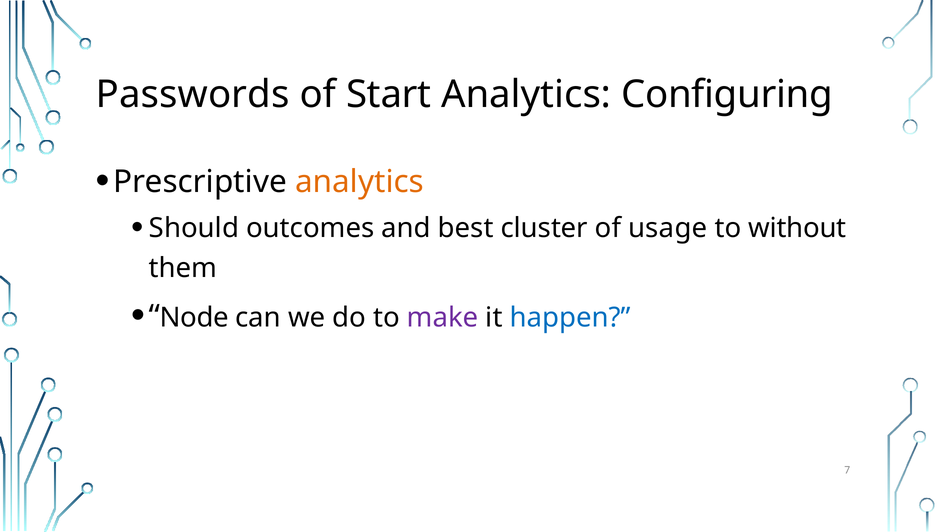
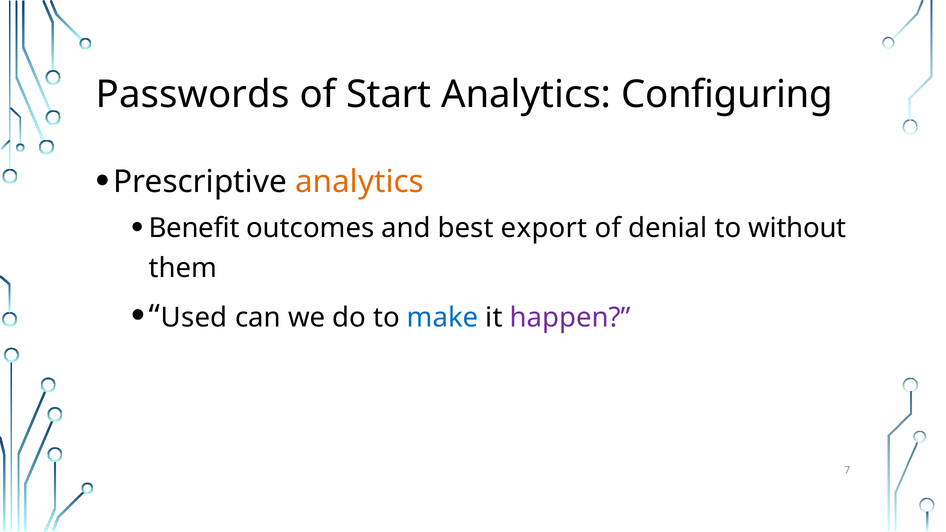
Should: Should -> Benefit
cluster: cluster -> export
usage: usage -> denial
Node: Node -> Used
make colour: purple -> blue
happen colour: blue -> purple
